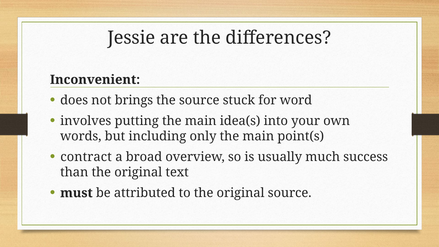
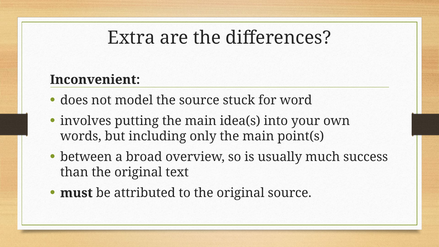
Jessie: Jessie -> Extra
brings: brings -> model
contract: contract -> between
